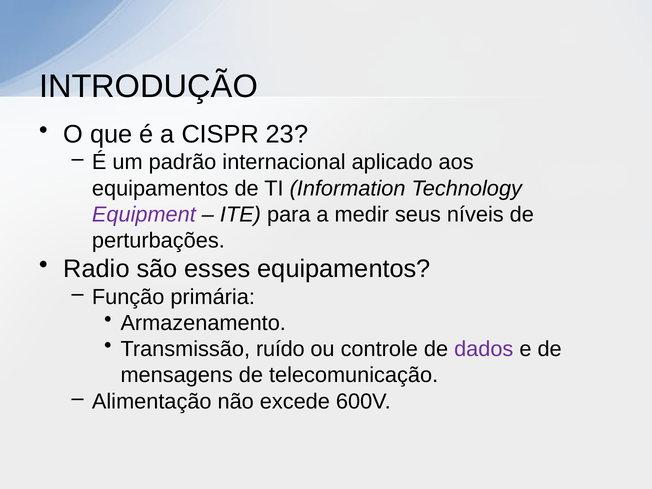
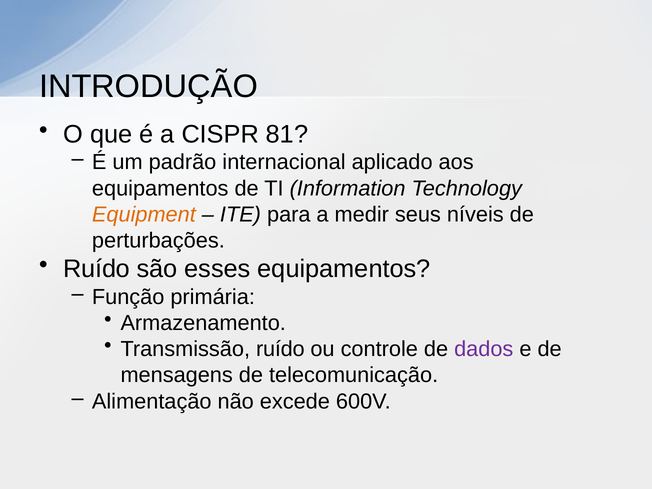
23: 23 -> 81
Equipment colour: purple -> orange
Radio at (97, 269): Radio -> Ruído
